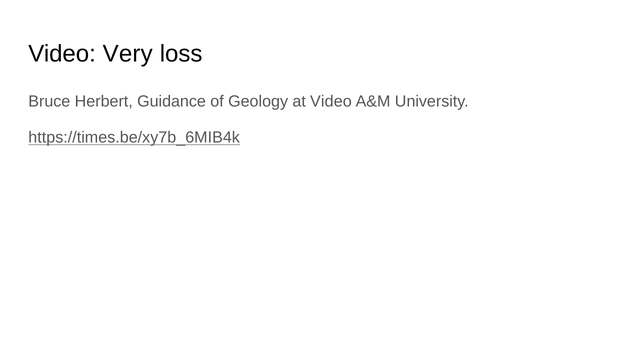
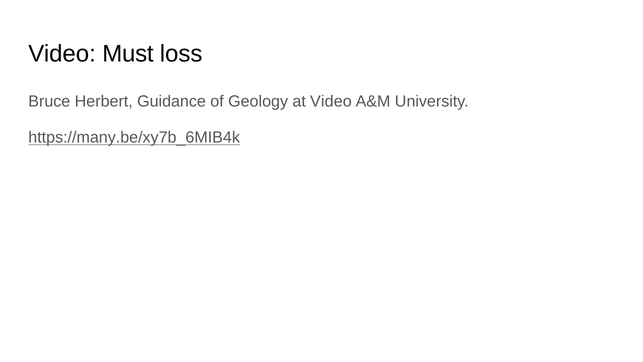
Very: Very -> Must
https://times.be/xy7b_6MIB4k: https://times.be/xy7b_6MIB4k -> https://many.be/xy7b_6MIB4k
